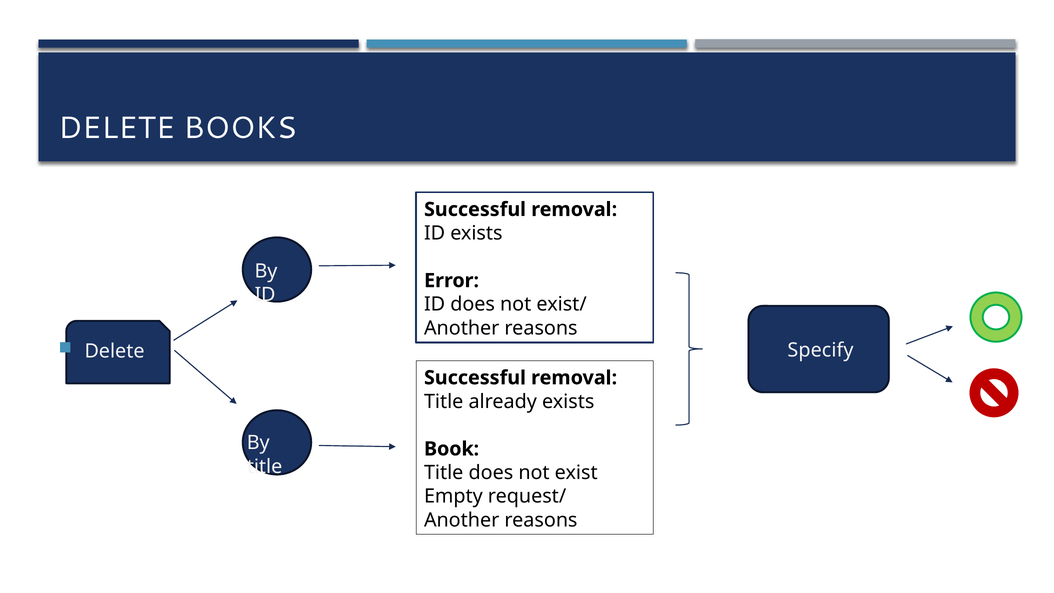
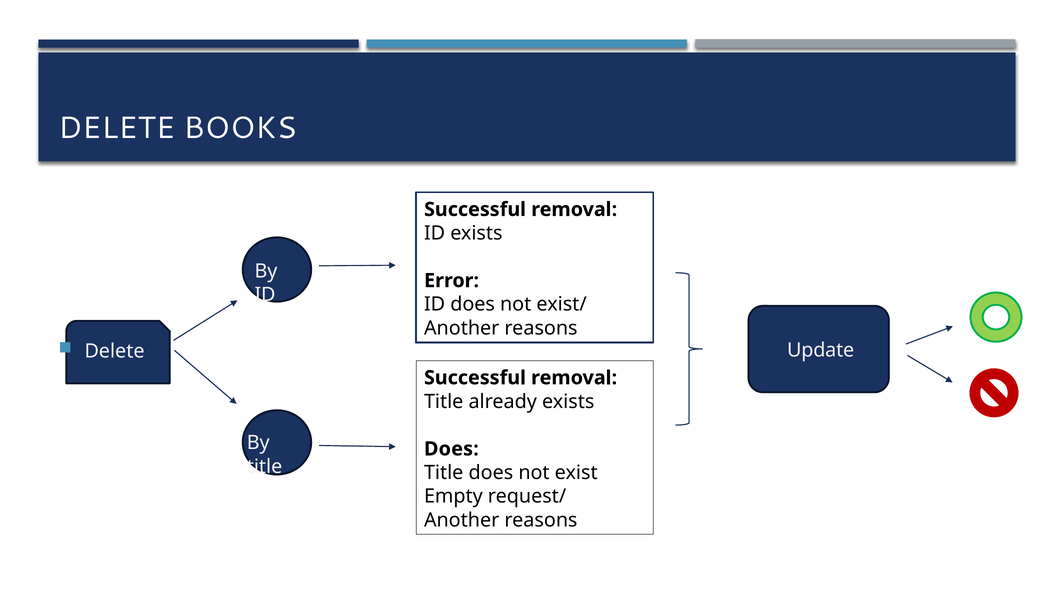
Specify: Specify -> Update
Book at (452, 449): Book -> Does
